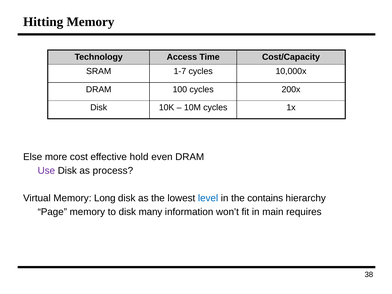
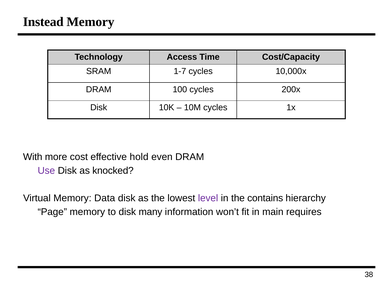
Hitting: Hitting -> Instead
Else: Else -> With
process: process -> knocked
Long: Long -> Data
level colour: blue -> purple
